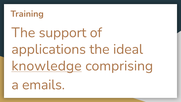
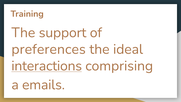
applications: applications -> preferences
knowledge: knowledge -> interactions
